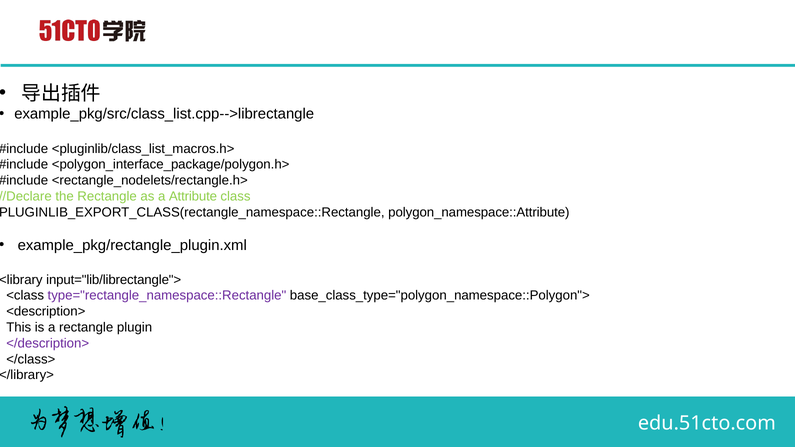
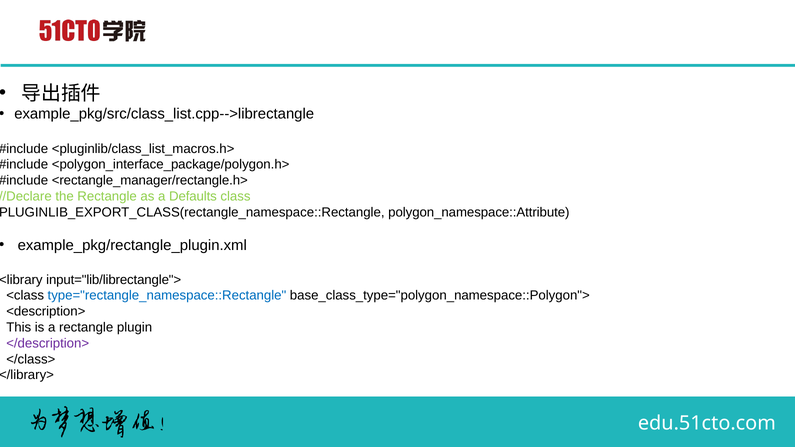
<rectangle_nodelets/rectangle.h>: <rectangle_nodelets/rectangle.h> -> <rectangle_manager/rectangle.h>
Attribute: Attribute -> Defaults
type="rectangle_namespace::Rectangle colour: purple -> blue
